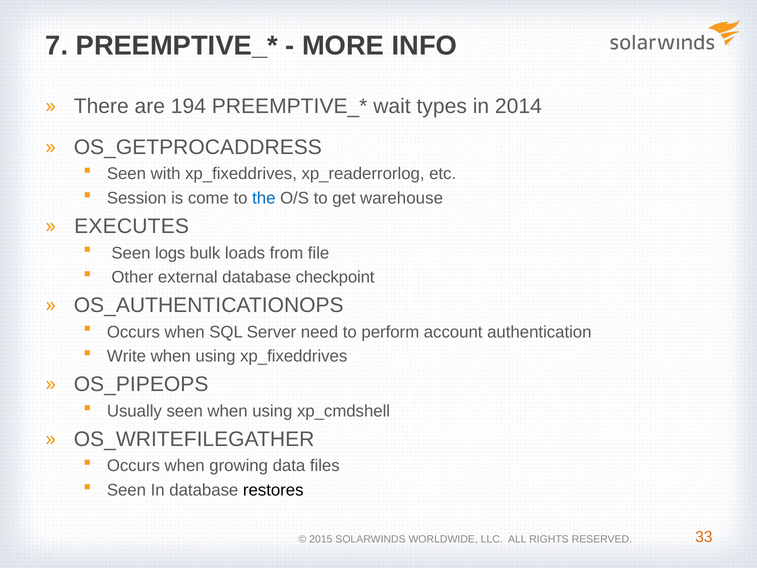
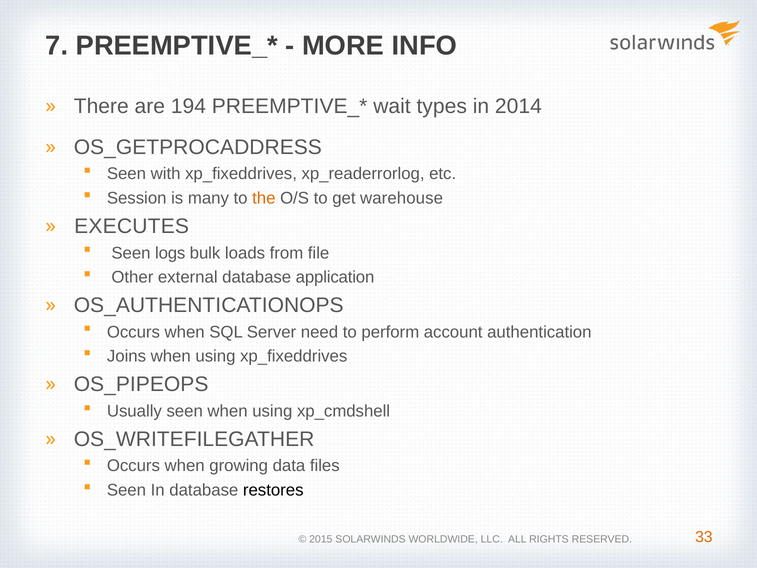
come: come -> many
the colour: blue -> orange
checkpoint: checkpoint -> application
Write: Write -> Joins
